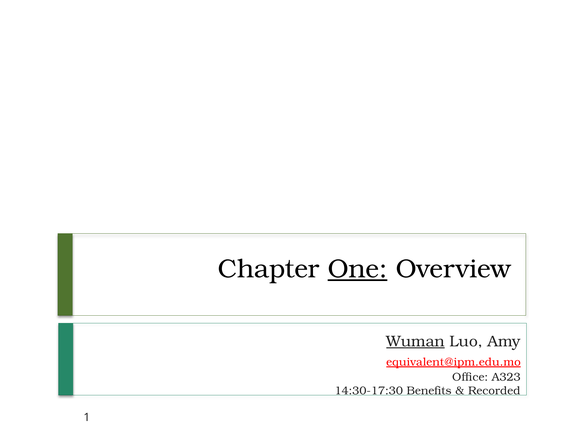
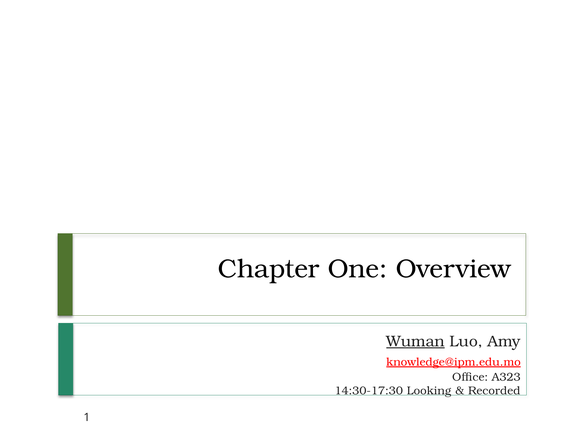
One underline: present -> none
equivalent@ipm.edu.mo: equivalent@ipm.edu.mo -> knowledge@ipm.edu.mo
Benefits: Benefits -> Looking
